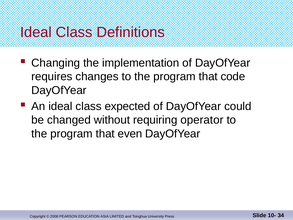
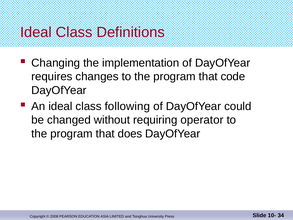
expected: expected -> following
even: even -> does
